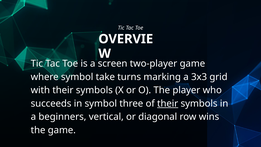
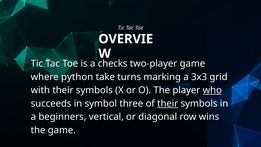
screen: screen -> checks
where symbol: symbol -> python
who underline: none -> present
